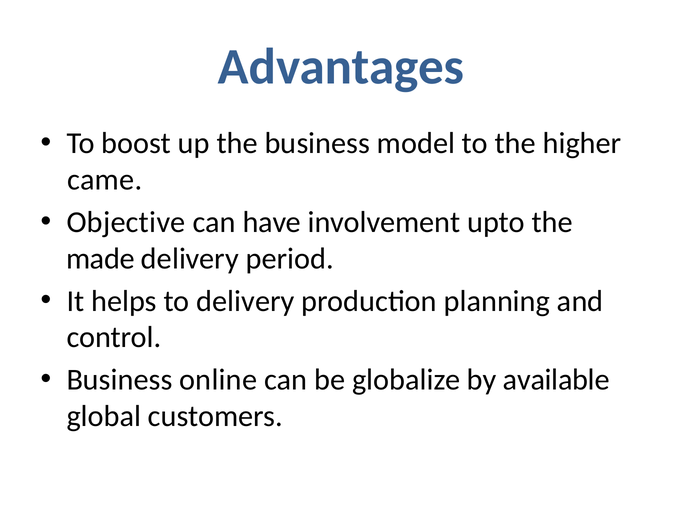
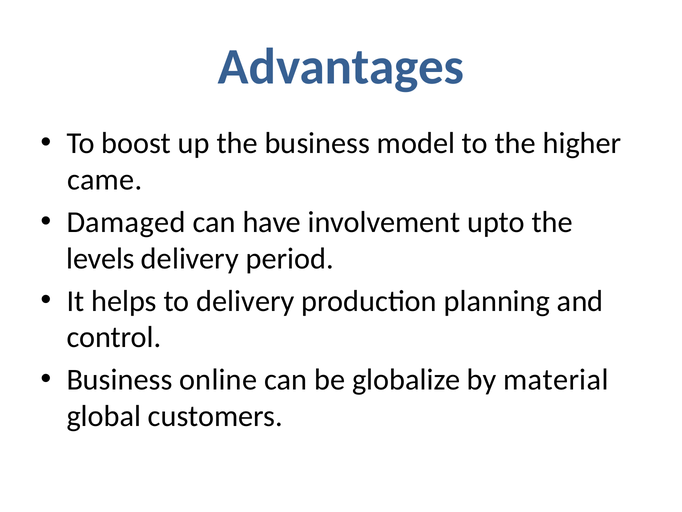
Objective: Objective -> Damaged
made: made -> levels
available: available -> material
